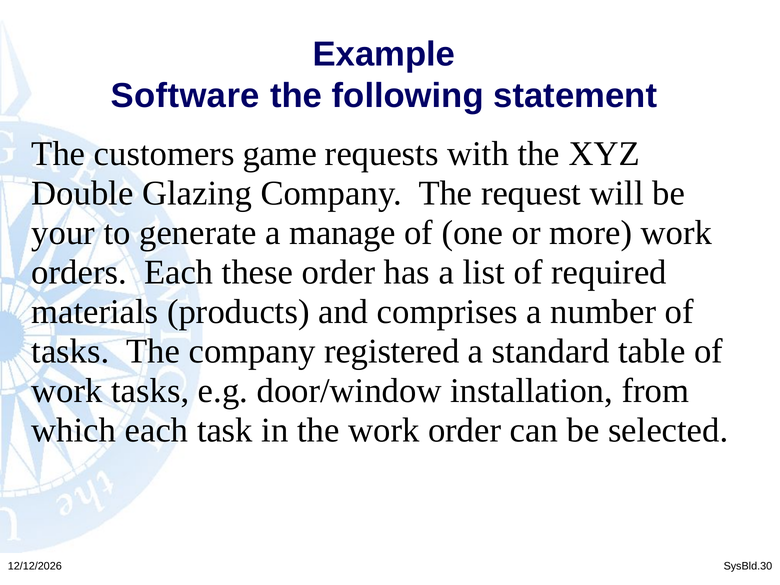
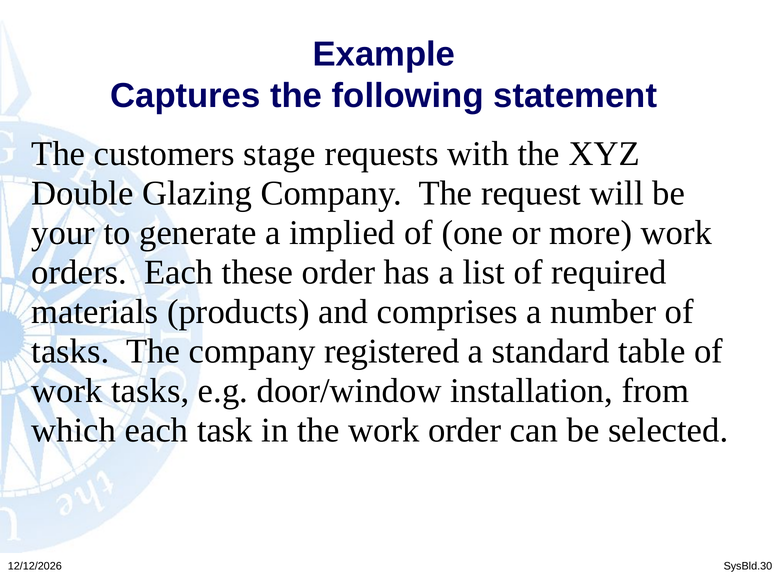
Software: Software -> Captures
game: game -> stage
manage: manage -> implied
